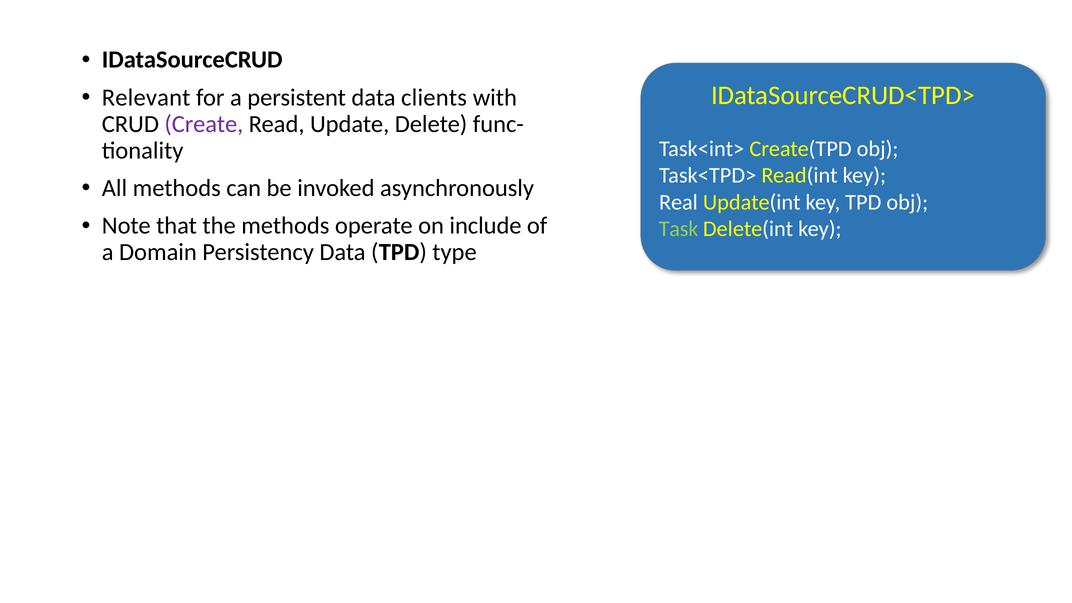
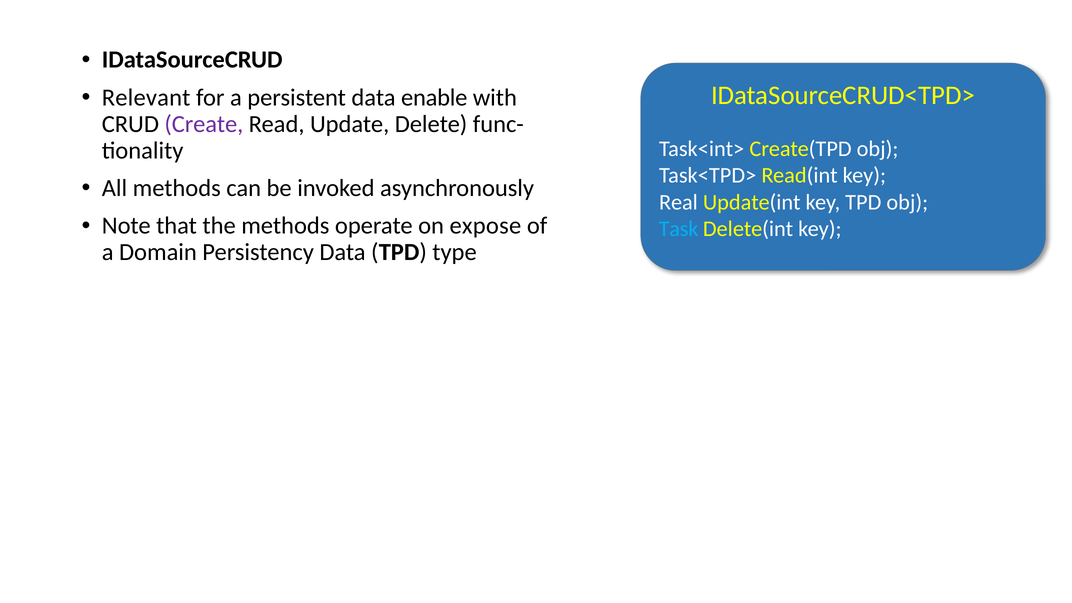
clients: clients -> enable
include: include -> expose
Task colour: light green -> light blue
